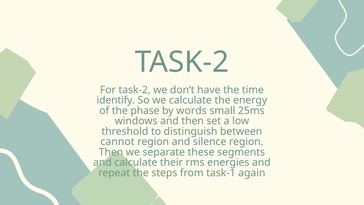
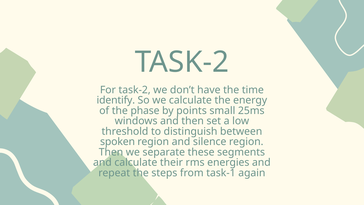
words: words -> points
cannot: cannot -> spoken
